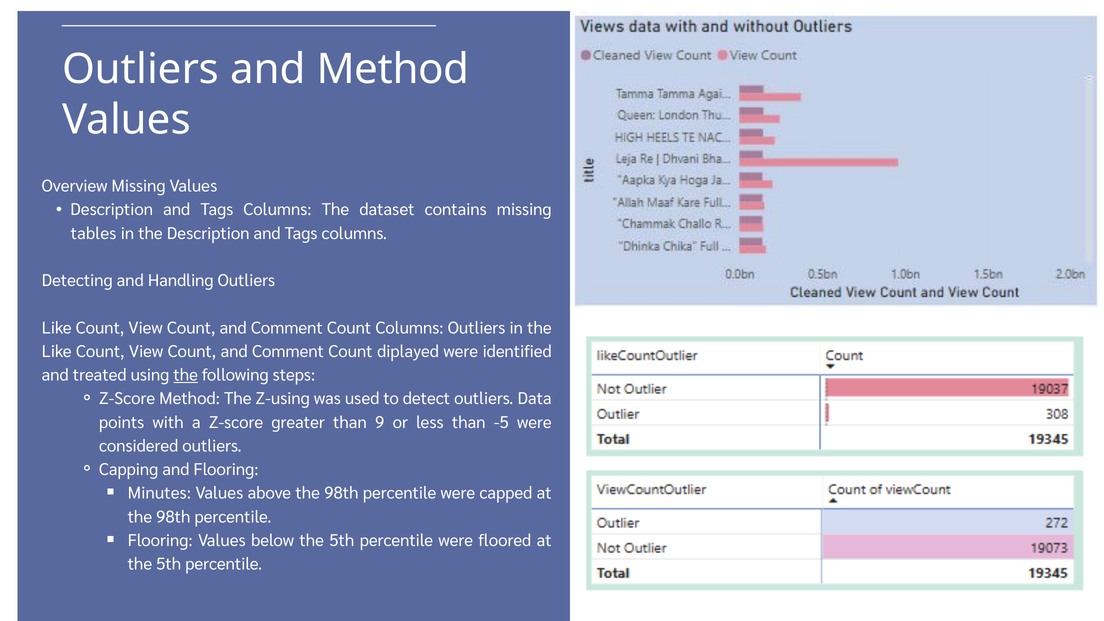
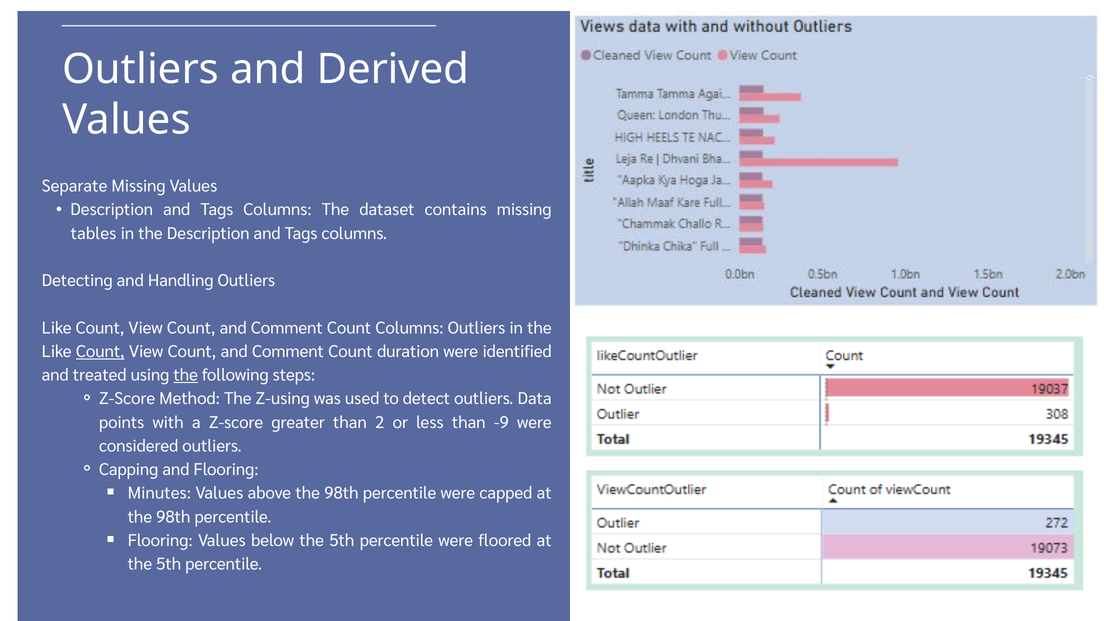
and Method: Method -> Derived
Overview: Overview -> Separate
Count at (100, 352) underline: none -> present
diplayed: diplayed -> duration
9: 9 -> 2
-5: -5 -> -9
